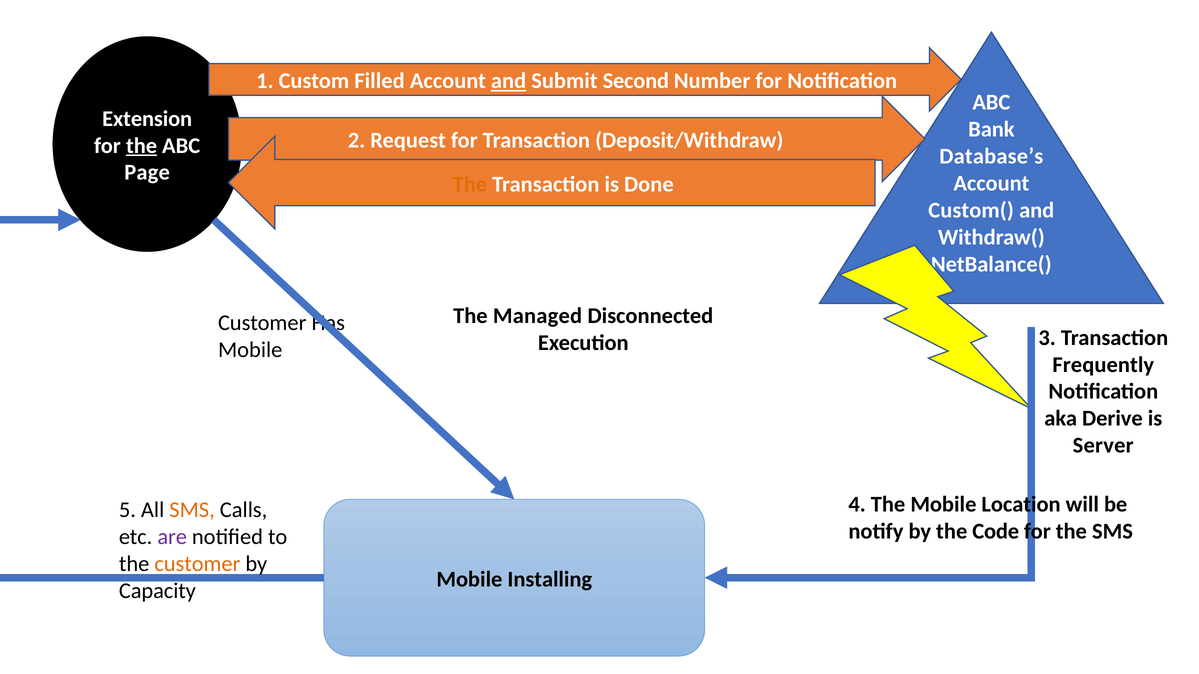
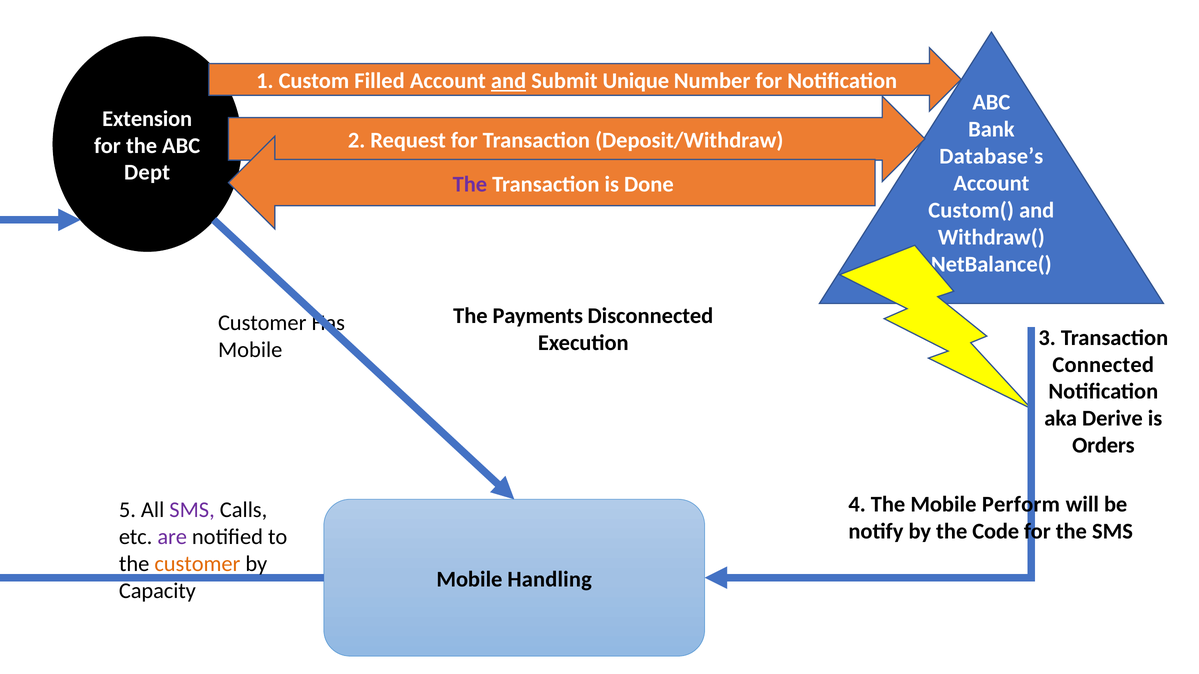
Second: Second -> Unique
the at (142, 146) underline: present -> none
Page: Page -> Dept
The at (470, 184) colour: orange -> purple
Managed: Managed -> Payments
Frequently: Frequently -> Connected
Server: Server -> Orders
Location: Location -> Perform
SMS at (192, 510) colour: orange -> purple
Installing: Installing -> Handling
